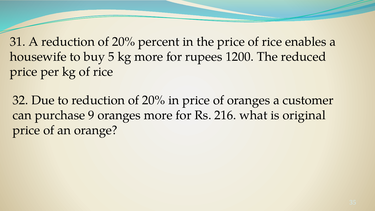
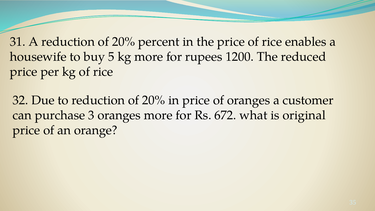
9: 9 -> 3
216: 216 -> 672
